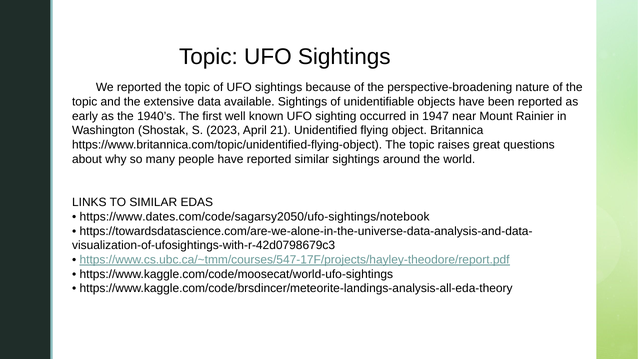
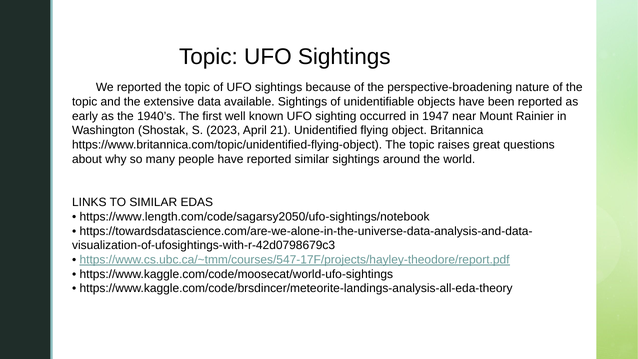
https://www.dates.com/code/sagarsy2050/ufo-sightings/notebook: https://www.dates.com/code/sagarsy2050/ufo-sightings/notebook -> https://www.length.com/code/sagarsy2050/ufo-sightings/notebook
